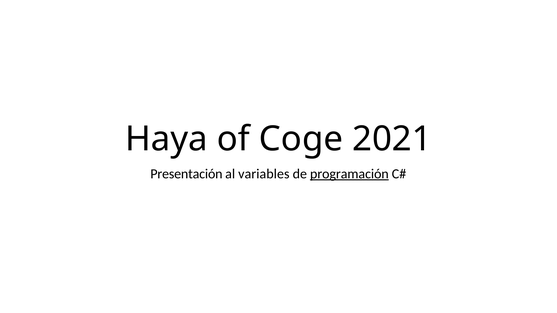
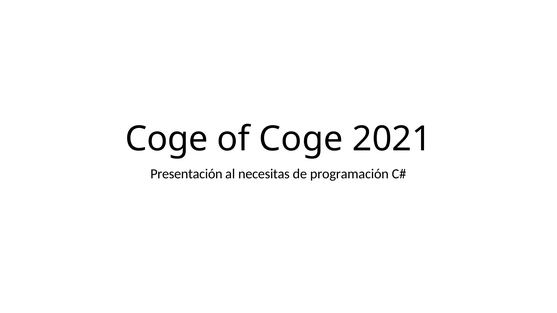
Haya at (166, 139): Haya -> Coge
variables: variables -> necesitas
programación underline: present -> none
